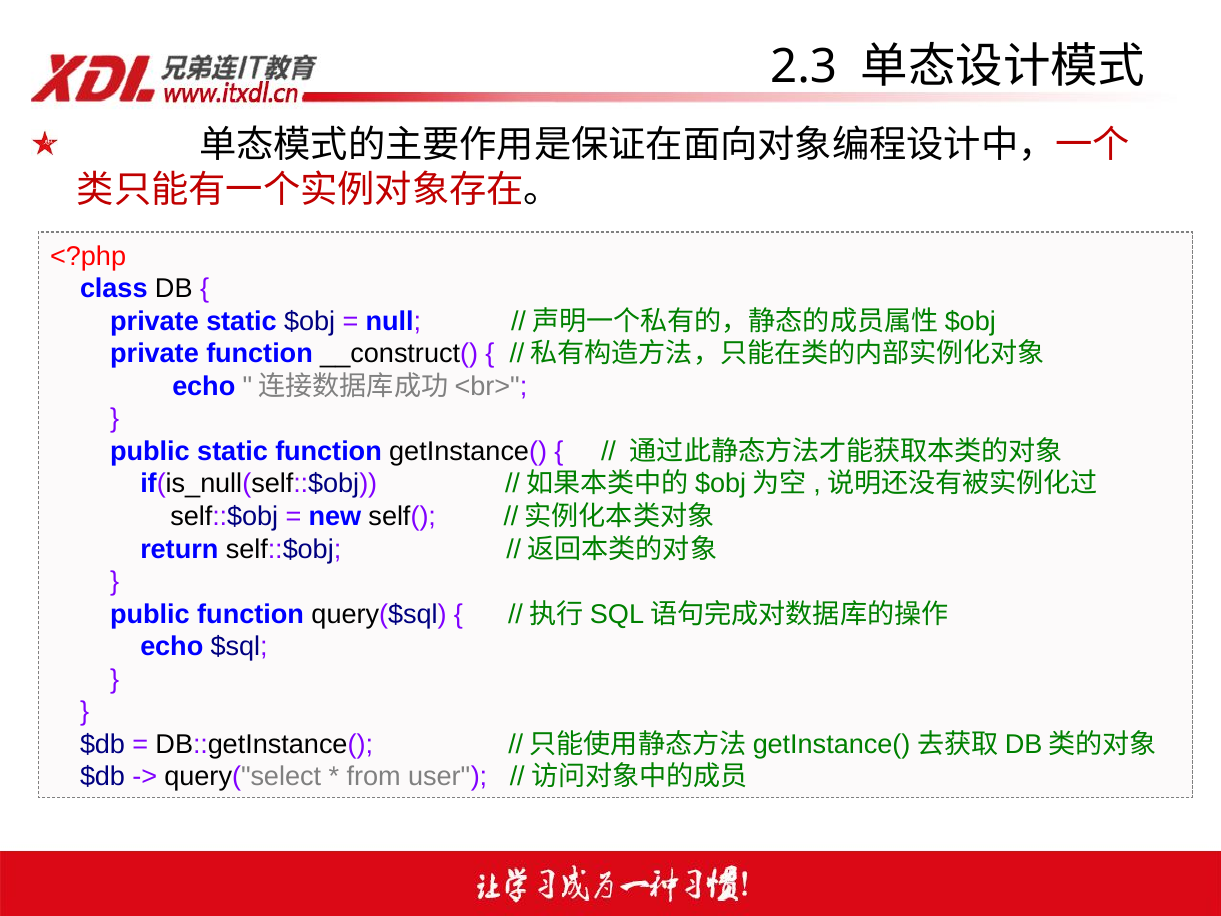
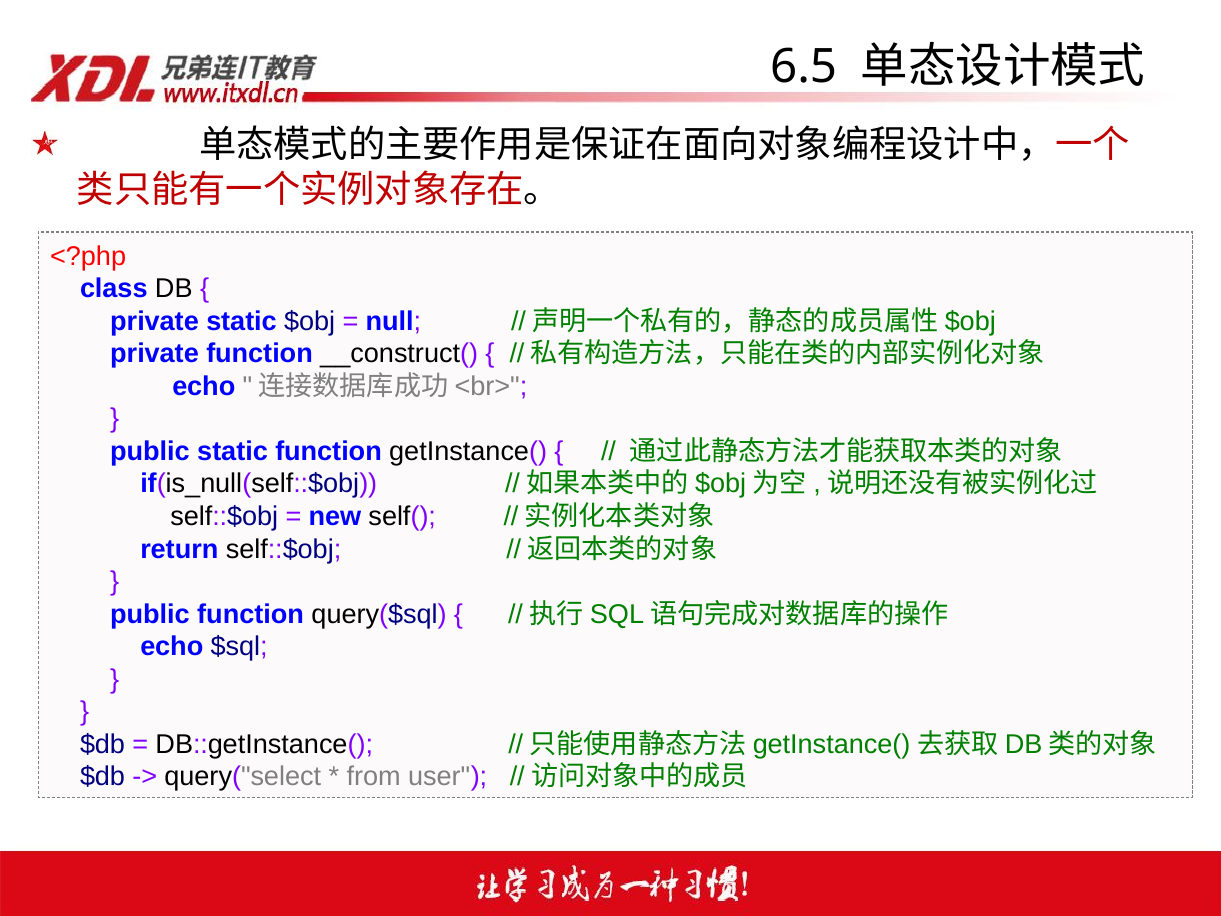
2.3: 2.3 -> 6.5
